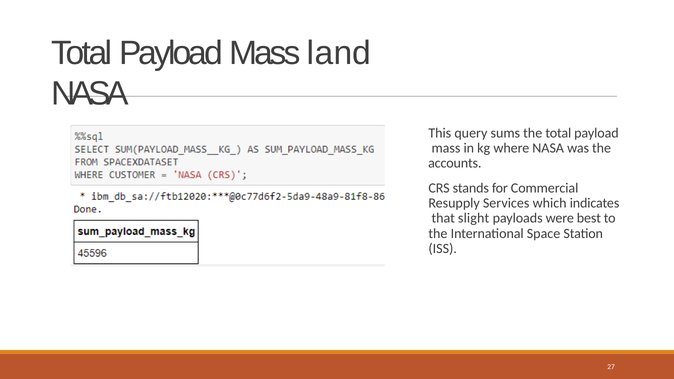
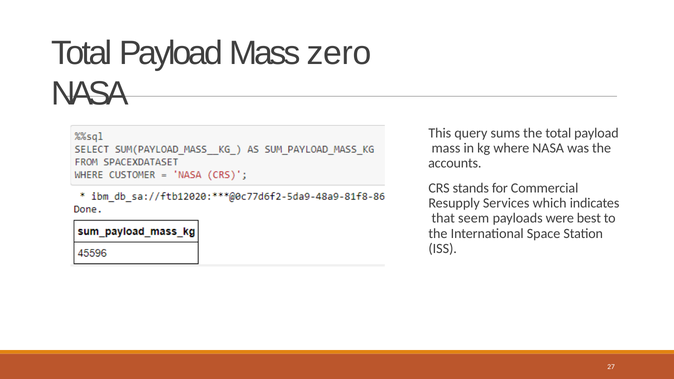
land: land -> zero
slight: slight -> seem
